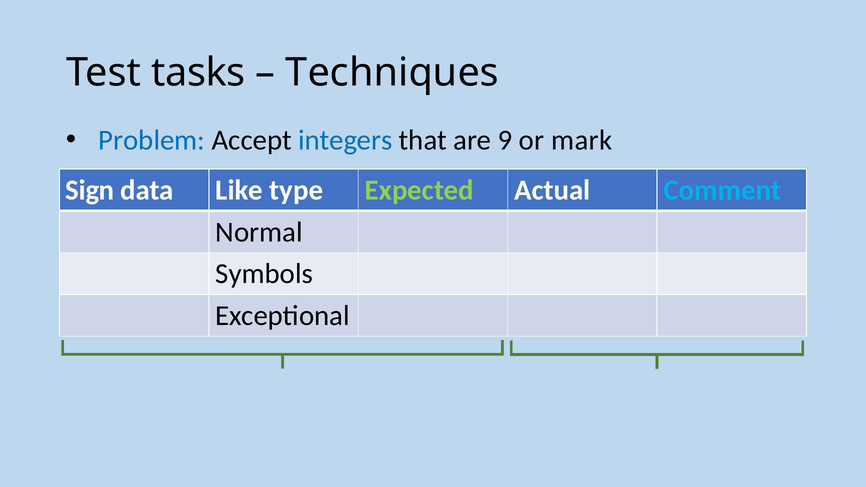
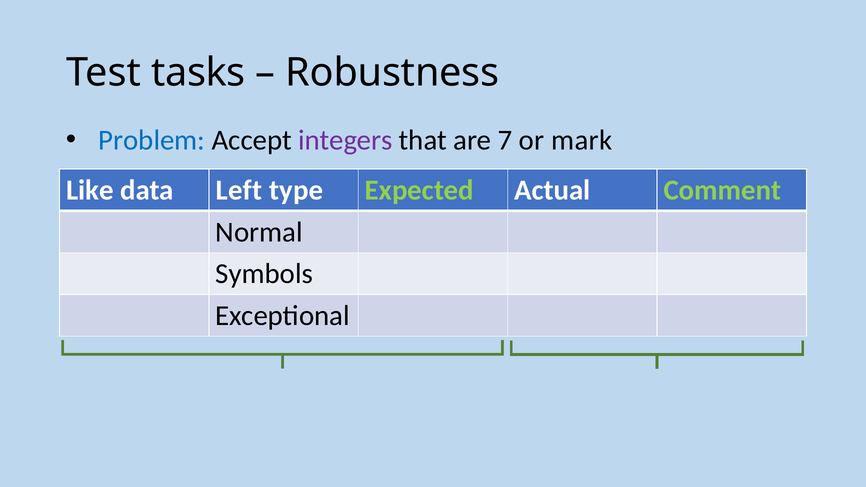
Techniques: Techniques -> Robustness
integers colour: blue -> purple
9: 9 -> 7
Sign: Sign -> Like
Like: Like -> Left
Comment colour: light blue -> light green
